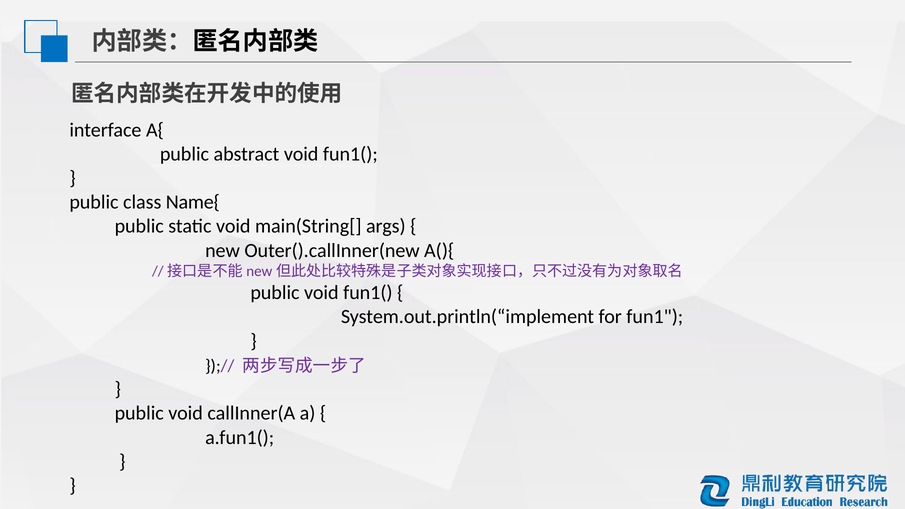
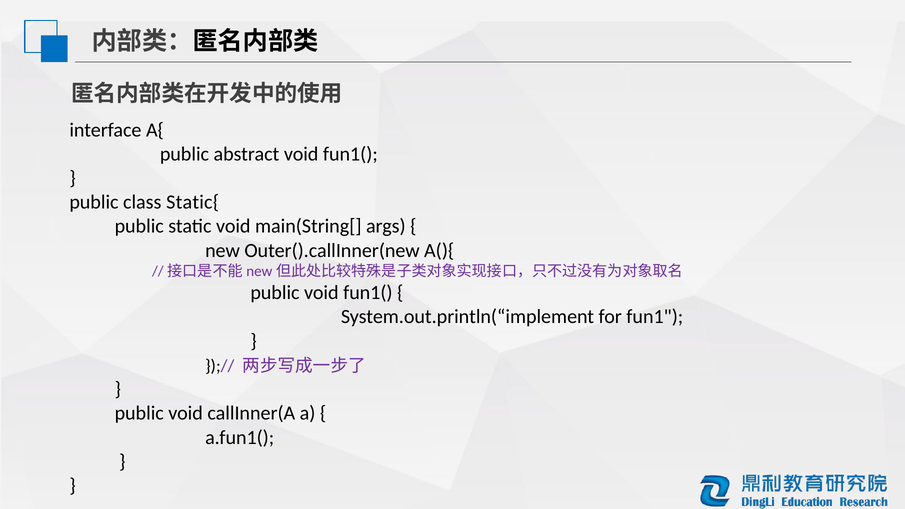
Name{: Name{ -> Static{
